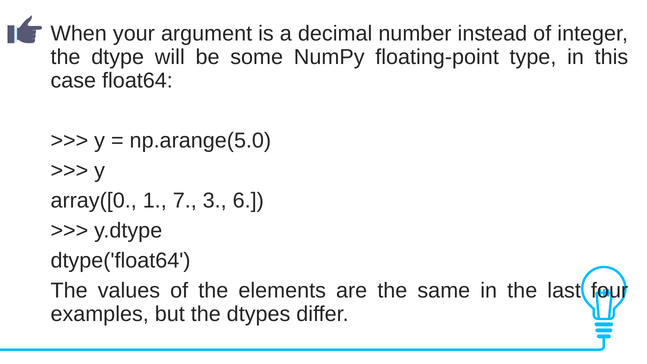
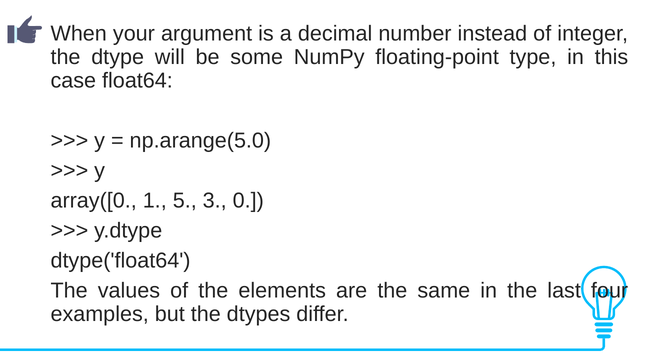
7: 7 -> 5
6: 6 -> 0
